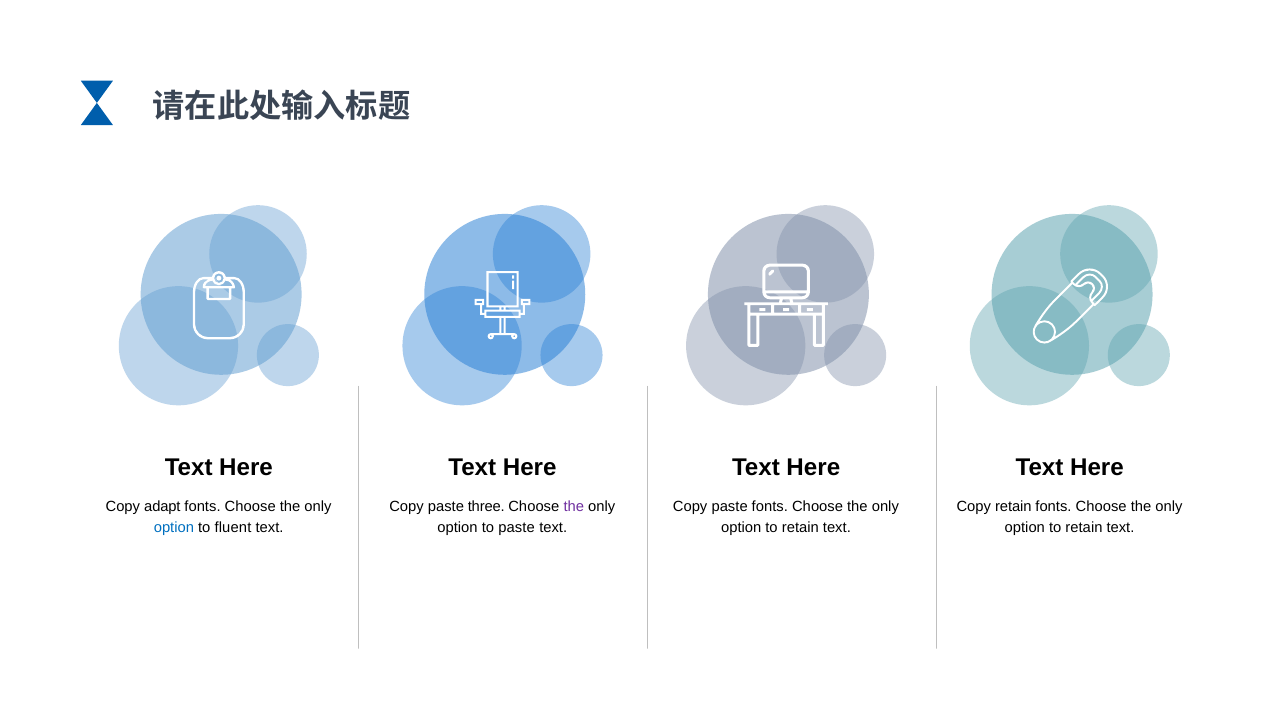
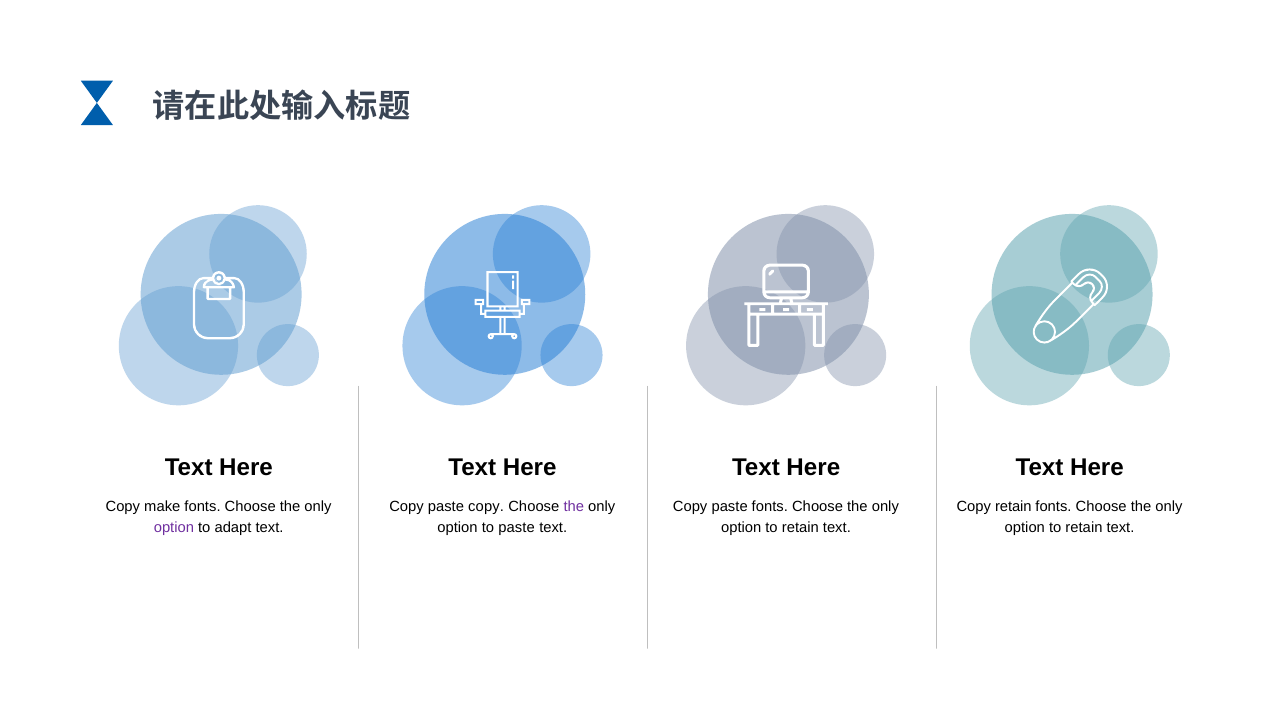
adapt: adapt -> make
paste three: three -> copy
option at (174, 528) colour: blue -> purple
fluent: fluent -> adapt
